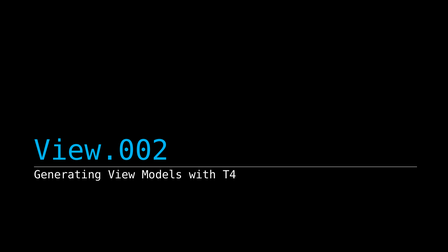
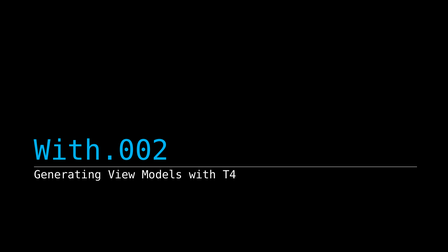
View.002: View.002 -> With.002
